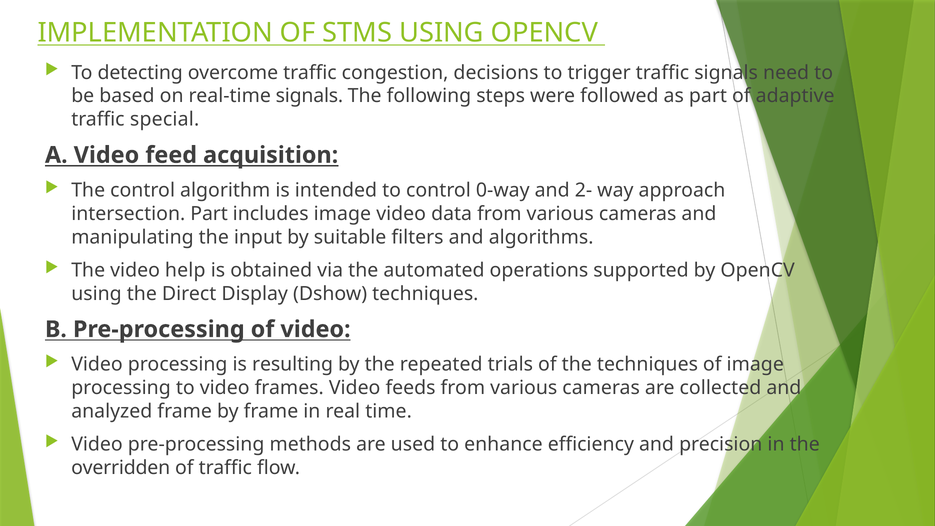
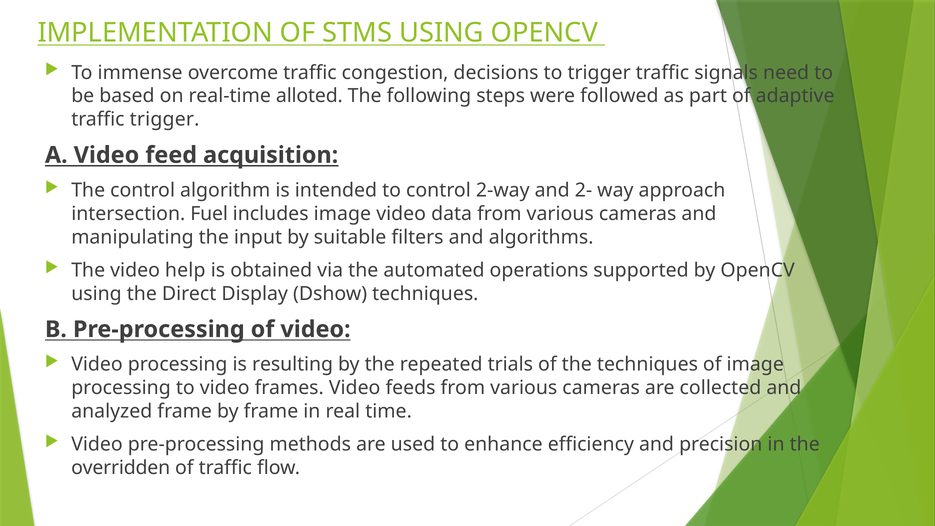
detecting: detecting -> immense
real-time signals: signals -> alloted
traffic special: special -> trigger
0-way: 0-way -> 2-way
intersection Part: Part -> Fuel
